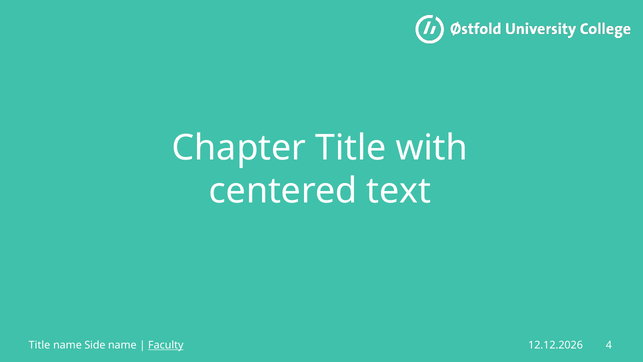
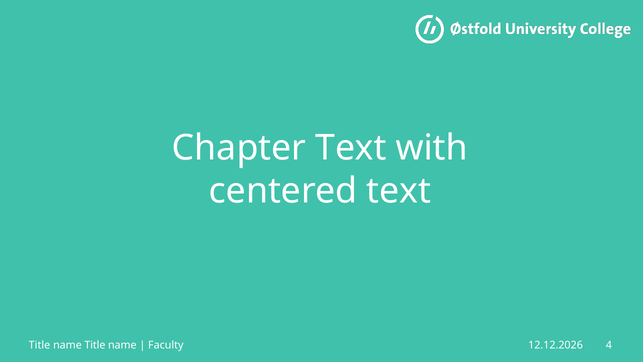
Chapter Title: Title -> Text
name Side: Side -> Title
Faculty underline: present -> none
